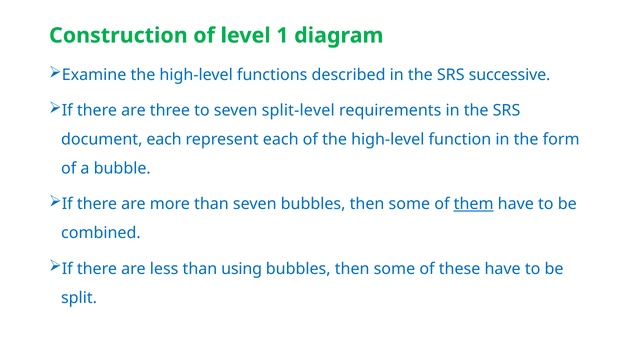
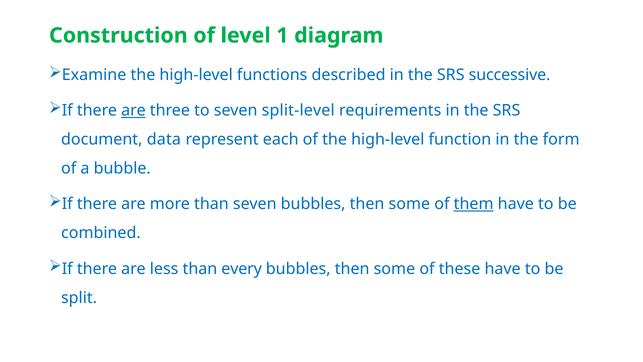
are at (133, 110) underline: none -> present
document each: each -> data
using: using -> every
